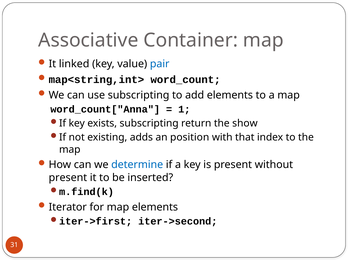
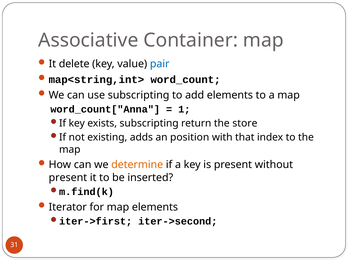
linked: linked -> delete
show: show -> store
determine colour: blue -> orange
